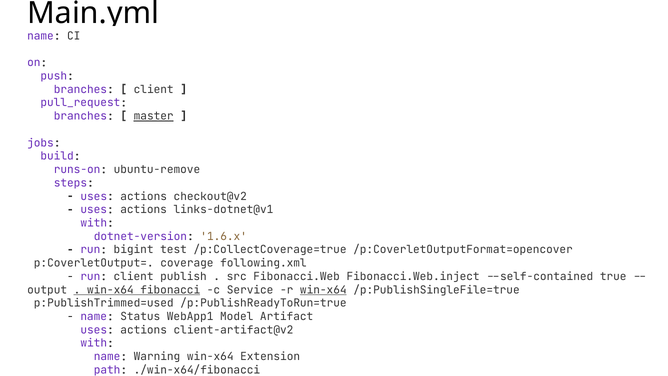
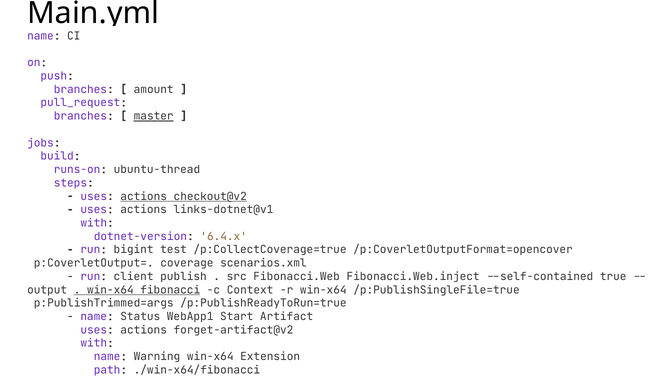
client at (154, 89): client -> amount
ubuntu-remove: ubuntu-remove -> ubuntu-thread
actions/checkout@v2 underline: none -> present
1.6.x: 1.6.x -> 6.4.x
/p:CoverletOutput=./coverage/following.xml: /p:CoverletOutput=./coverage/following.xml -> /p:CoverletOutput=./coverage/scenarios.xml
Service: Service -> Context
win-x64 at (323, 290) underline: present -> none
/p:PublishTrimmed=used: /p:PublishTrimmed=used -> /p:PublishTrimmed=args
Model: Model -> Start
actions/client-artifact@v2: actions/client-artifact@v2 -> actions/forget-artifact@v2
